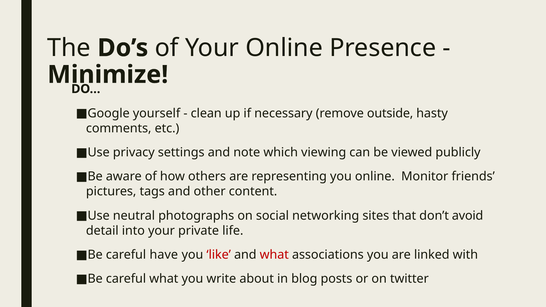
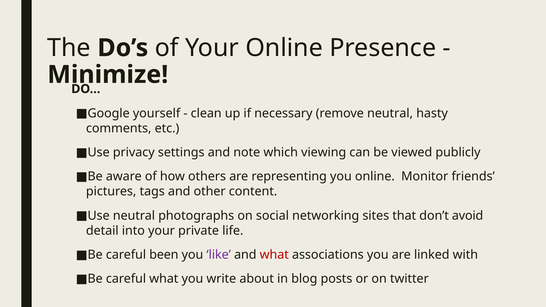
remove outside: outside -> neutral
have: have -> been
like colour: red -> purple
